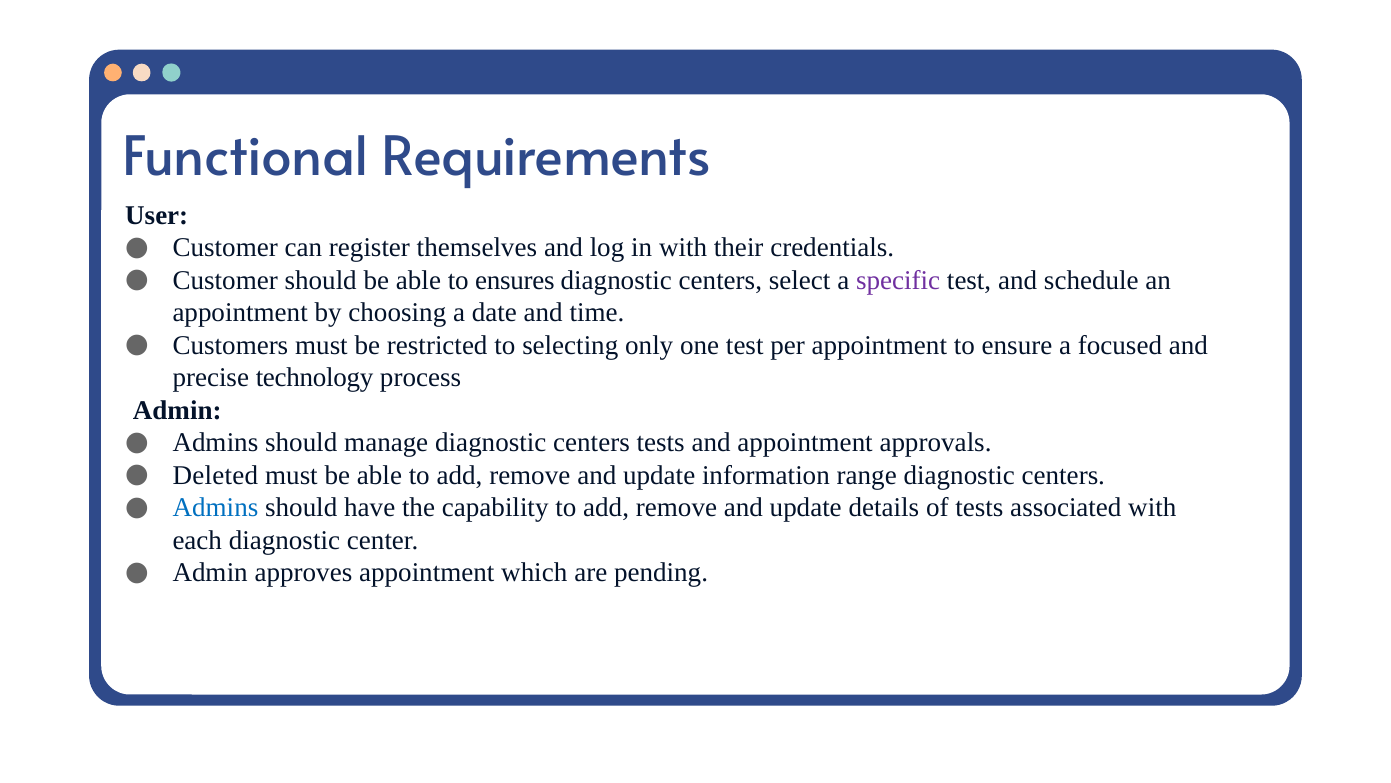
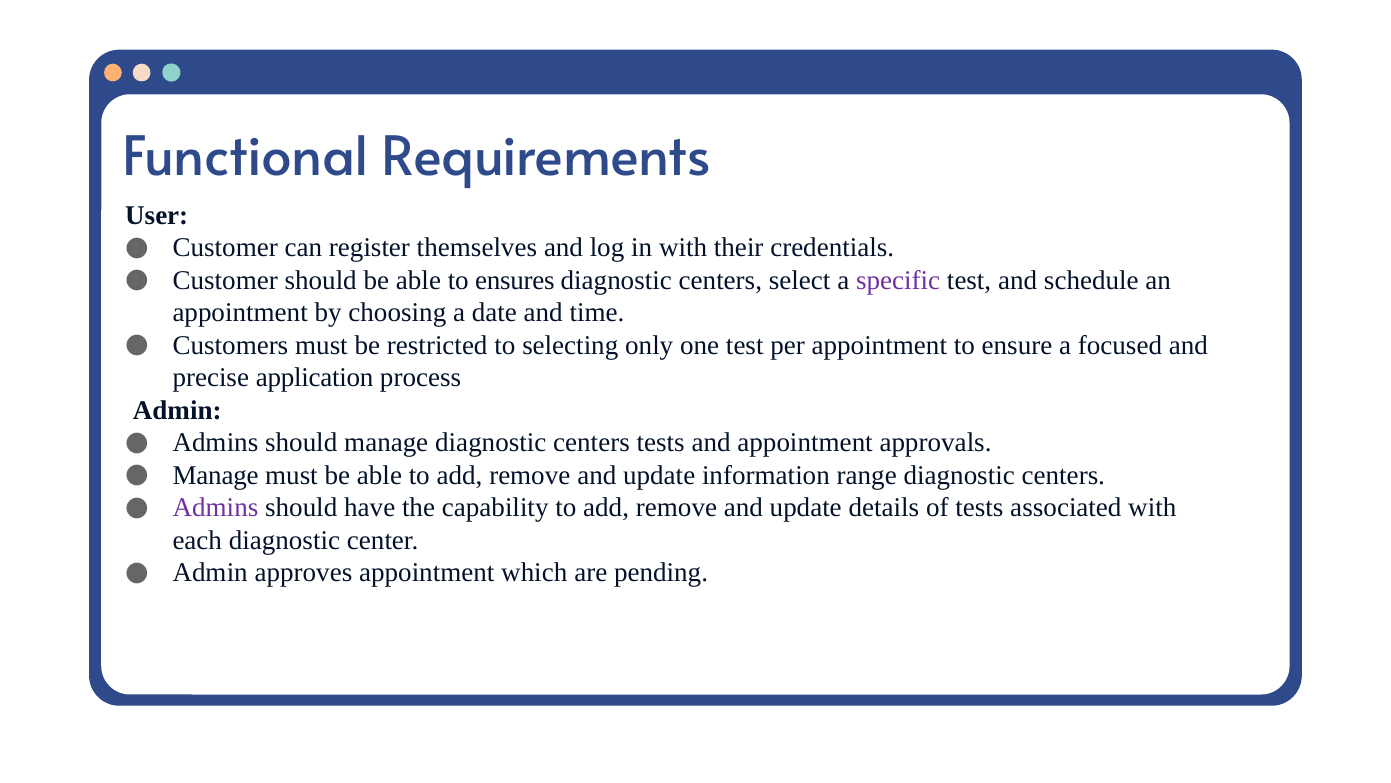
technology: technology -> application
Deleted at (215, 475): Deleted -> Manage
Admins at (215, 507) colour: blue -> purple
